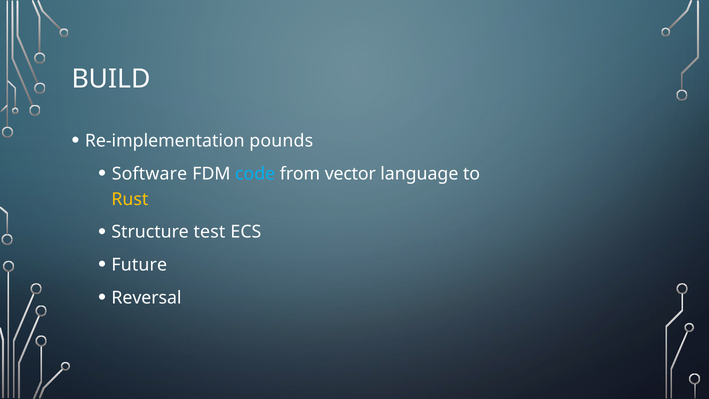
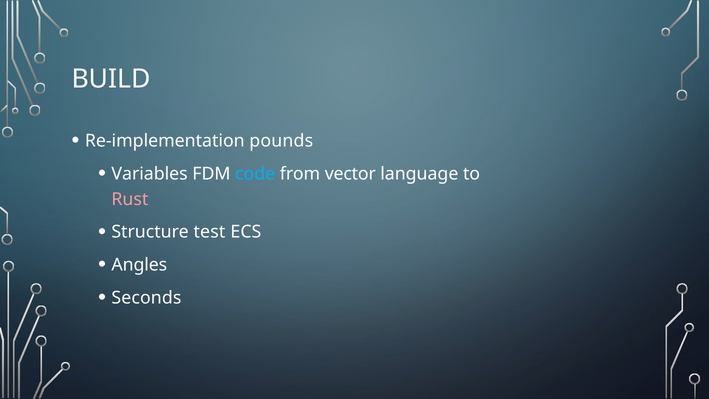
Software: Software -> Variables
Rust colour: yellow -> pink
Future: Future -> Angles
Reversal: Reversal -> Seconds
